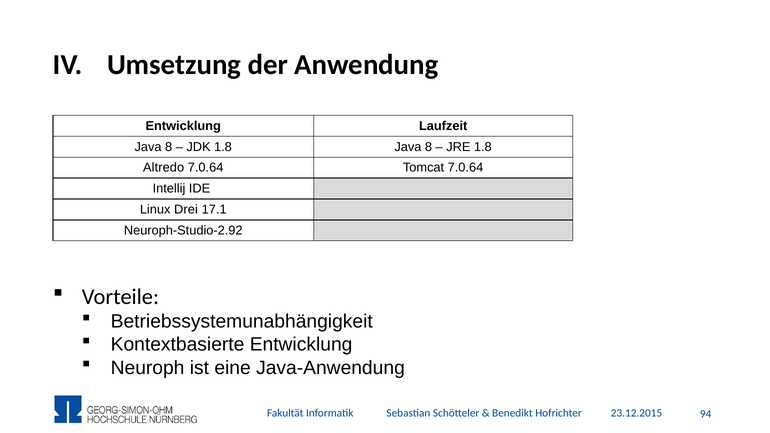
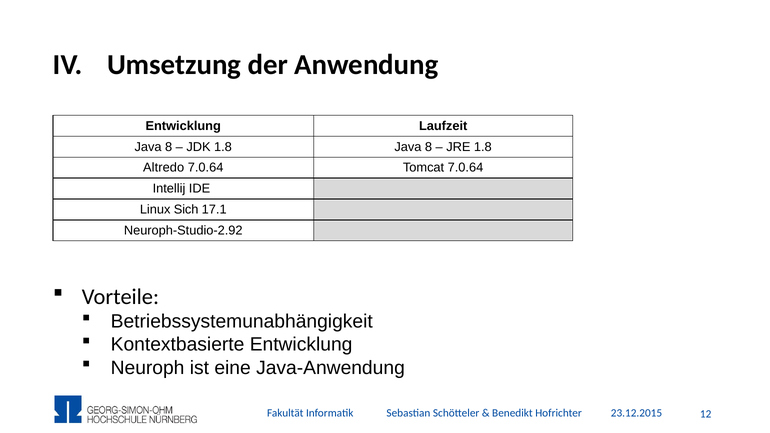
Drei: Drei -> Sich
94: 94 -> 12
